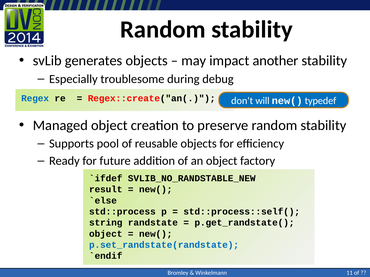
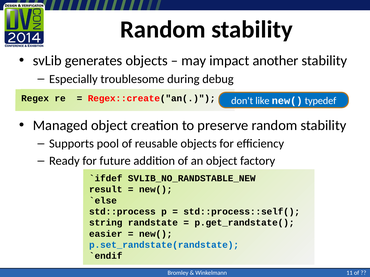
Regex colour: blue -> black
will: will -> like
object at (106, 234): object -> easier
